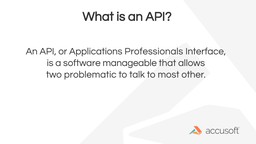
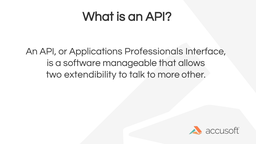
problematic: problematic -> extendibility
most: most -> more
